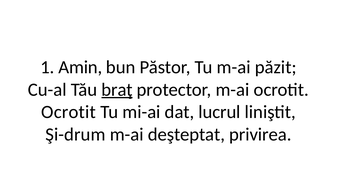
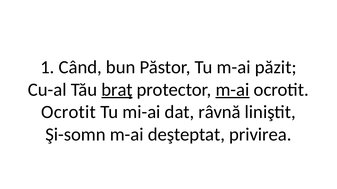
Amin: Amin -> Când
m-ai at (232, 90) underline: none -> present
lucrul: lucrul -> râvnă
Şi-drum: Şi-drum -> Şi-somn
